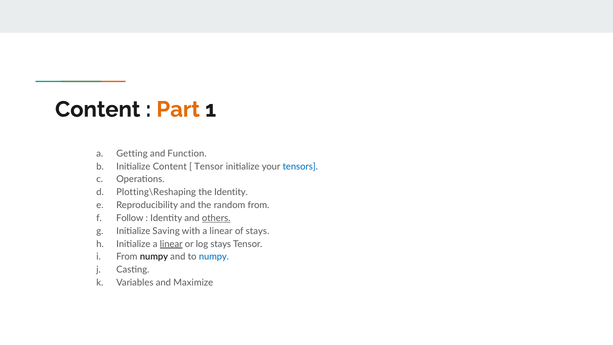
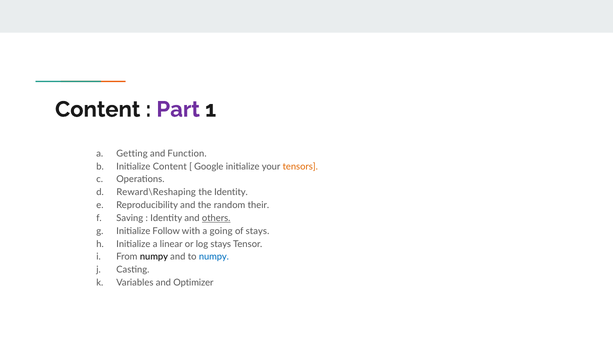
Part colour: orange -> purple
Tensor at (209, 166): Tensor -> Google
tensors colour: blue -> orange
Plotting\Reshaping: Plotting\Reshaping -> Reward\Reshaping
random from: from -> their
Follow: Follow -> Saving
Saving: Saving -> Follow
with a linear: linear -> going
linear at (171, 244) underline: present -> none
Maximize: Maximize -> Optimizer
